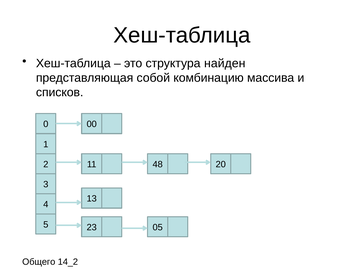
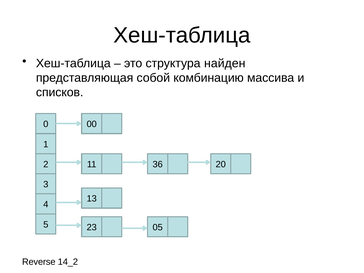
48: 48 -> 36
Общего: Общего -> Reverse
